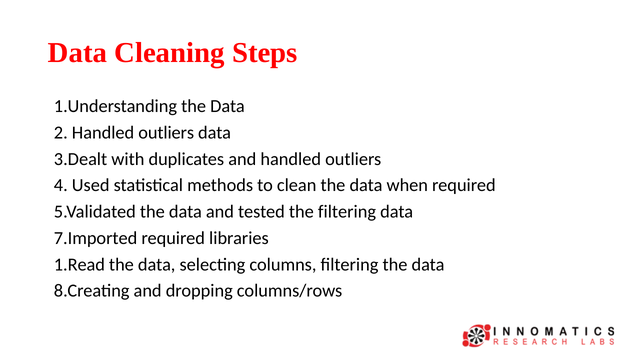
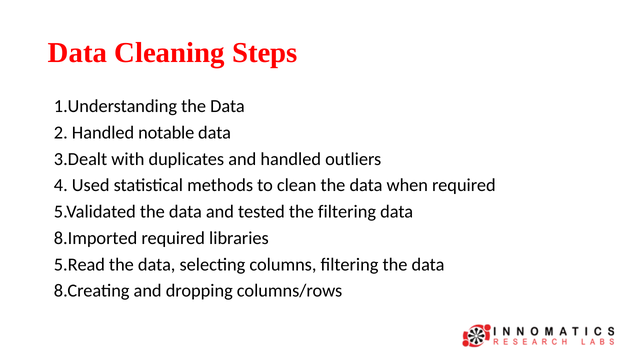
2 Handled outliers: outliers -> notable
7.Imported: 7.Imported -> 8.Imported
1.Read: 1.Read -> 5.Read
